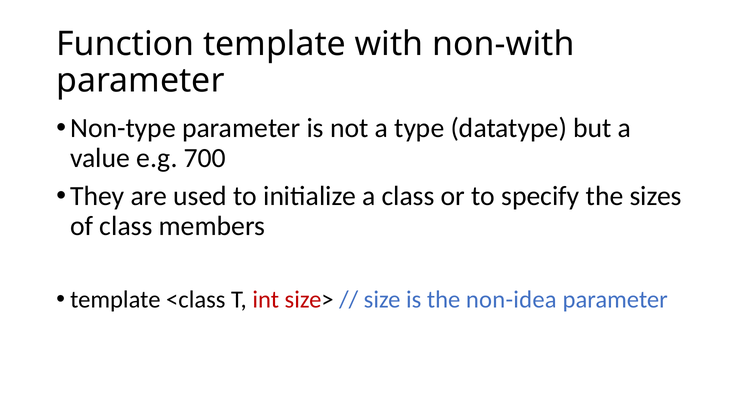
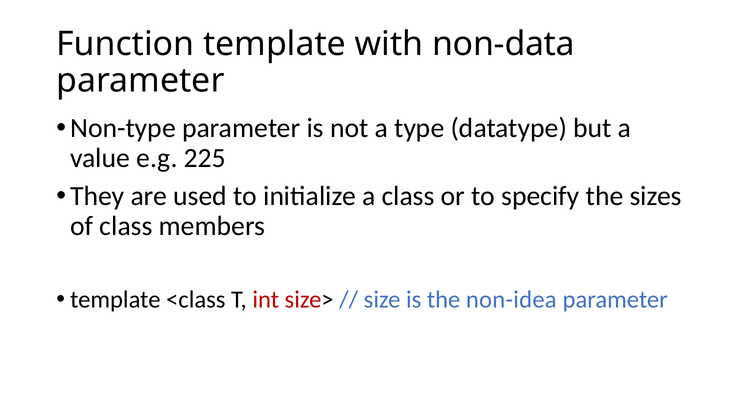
non-with: non-with -> non-data
700: 700 -> 225
